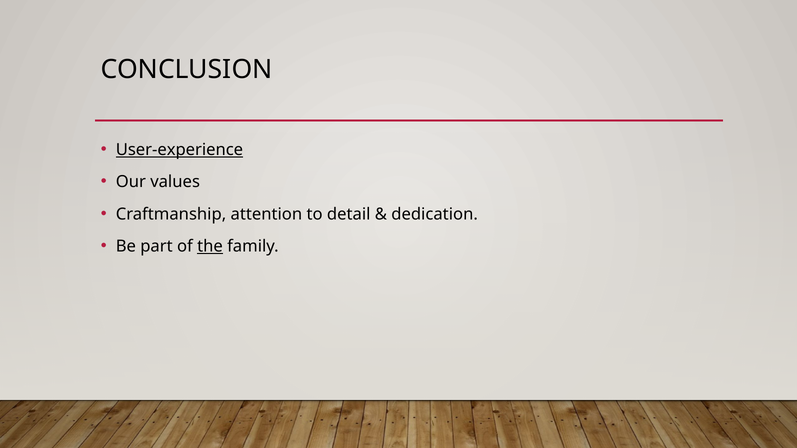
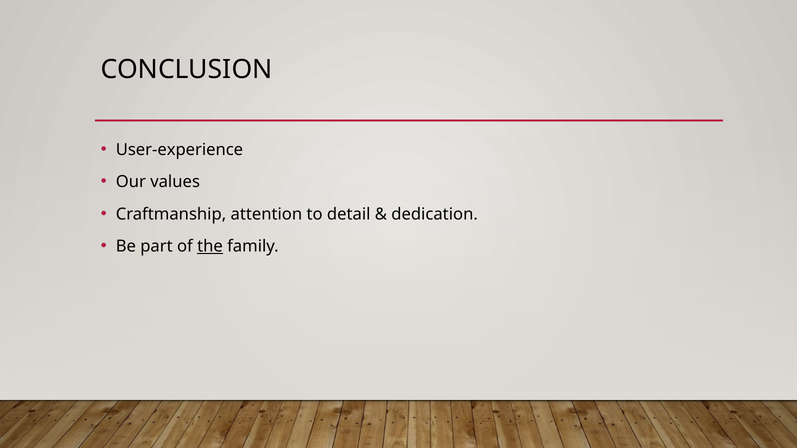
User-experience underline: present -> none
